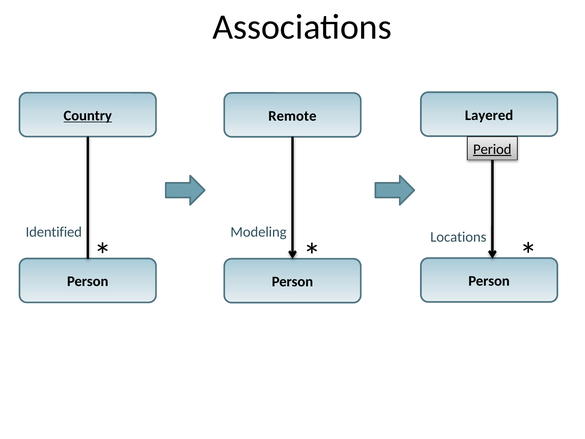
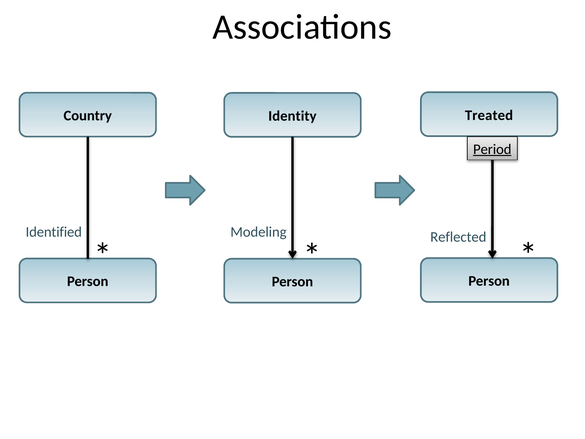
Layered: Layered -> Treated
Country underline: present -> none
Remote: Remote -> Identity
Locations: Locations -> Reflected
